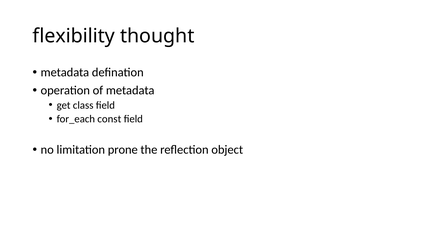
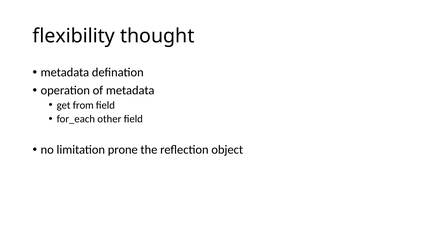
class: class -> from
const: const -> other
